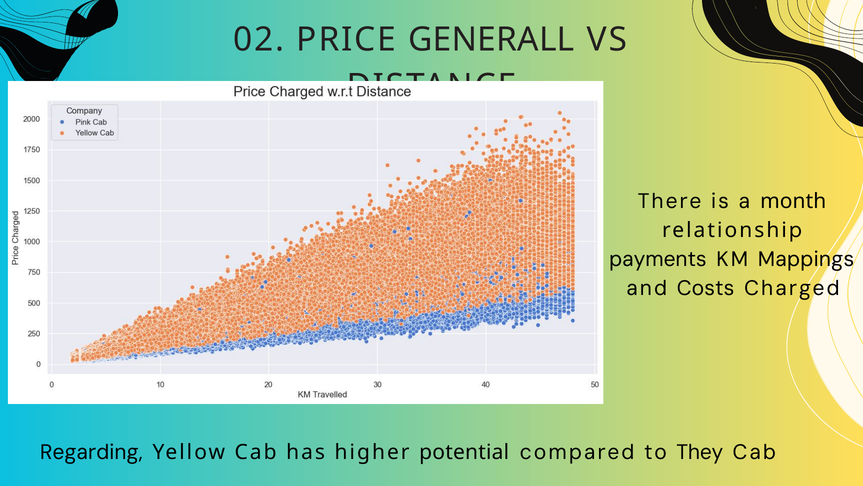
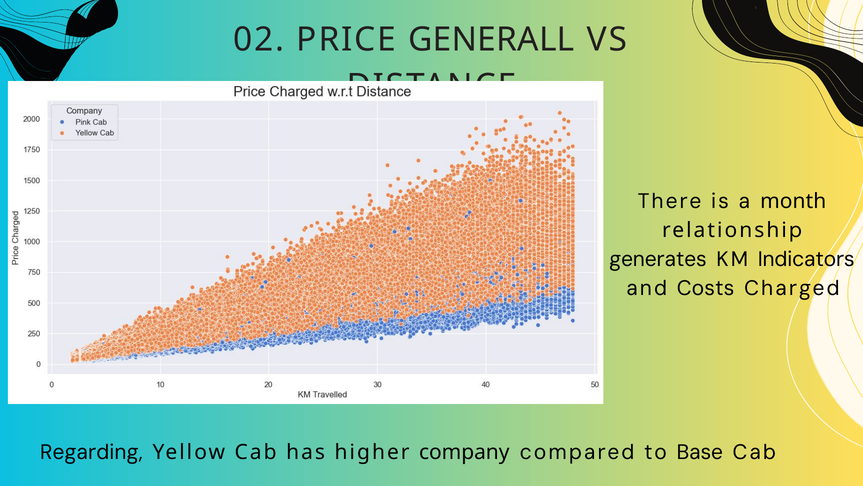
payments: payments -> generates
Mappings: Mappings -> Indicators
potential: potential -> company
They: They -> Base
